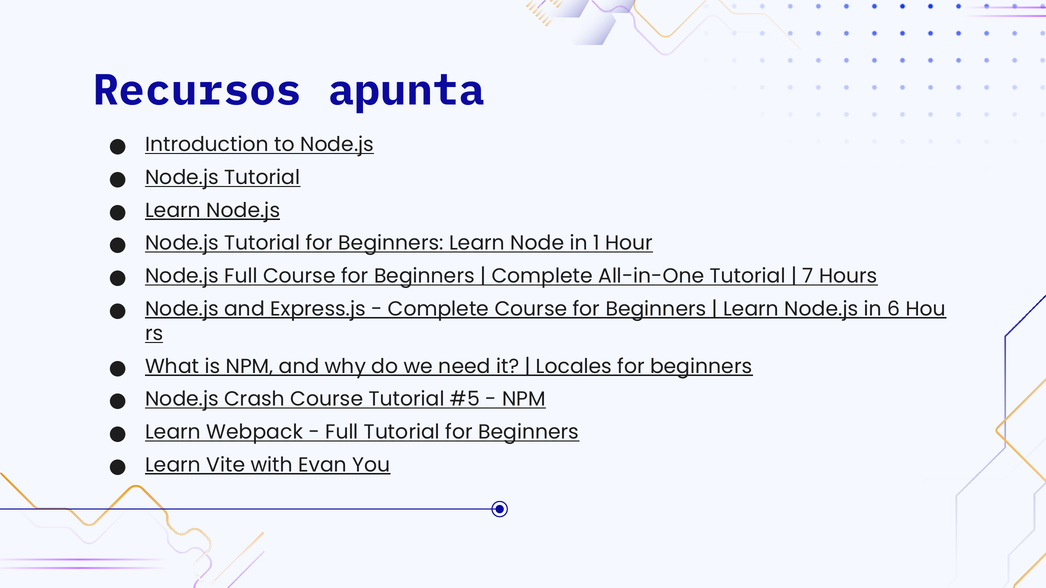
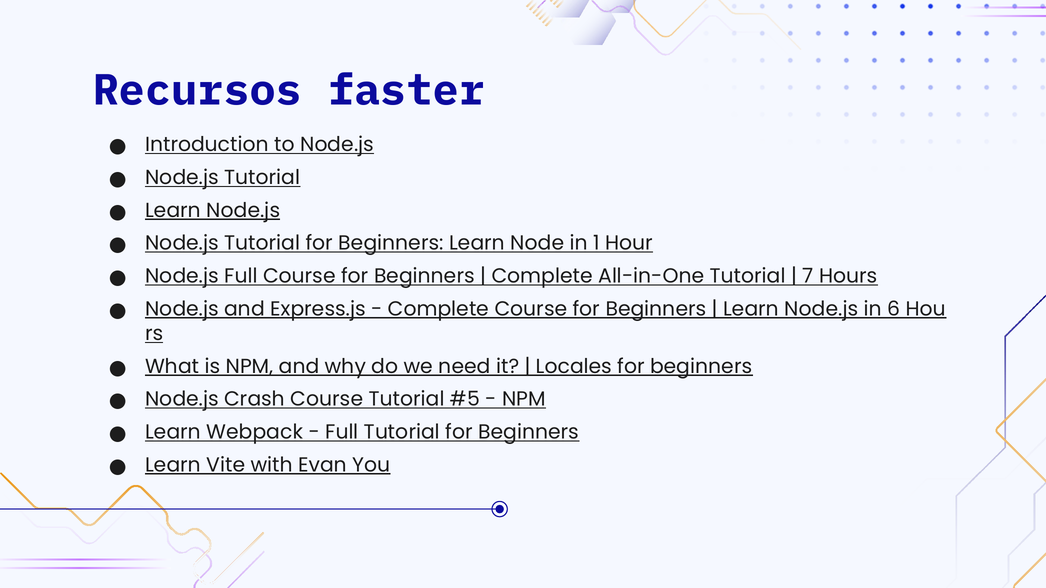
apunta: apunta -> faster
